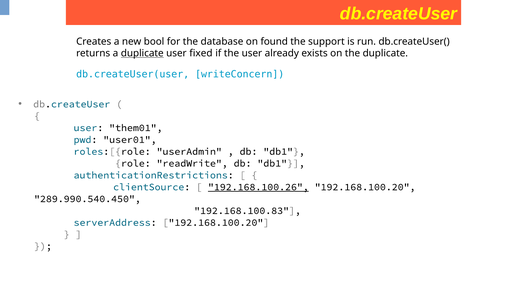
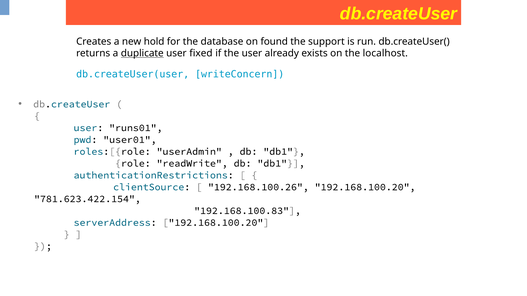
bool: bool -> hold
the duplicate: duplicate -> localhost
them01: them01 -> runs01
192.168.100.26 underline: present -> none
289.990.540.450: 289.990.540.450 -> 781.623.422.154
